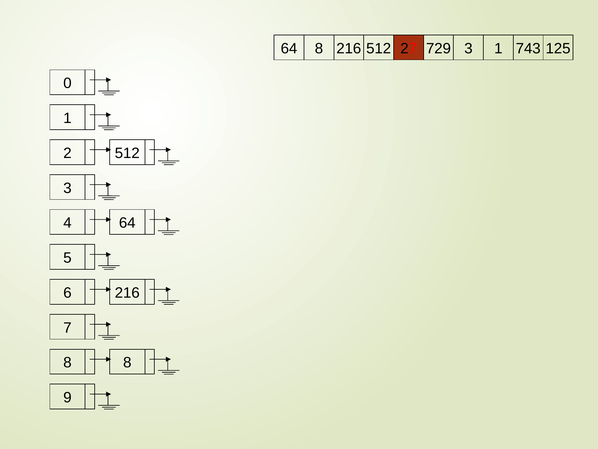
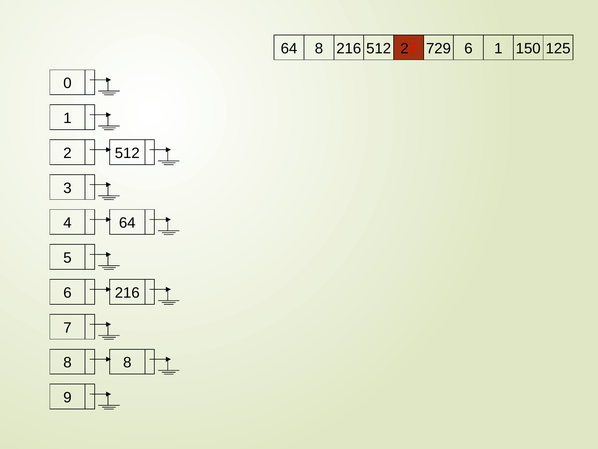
729 3: 3 -> 6
743: 743 -> 150
